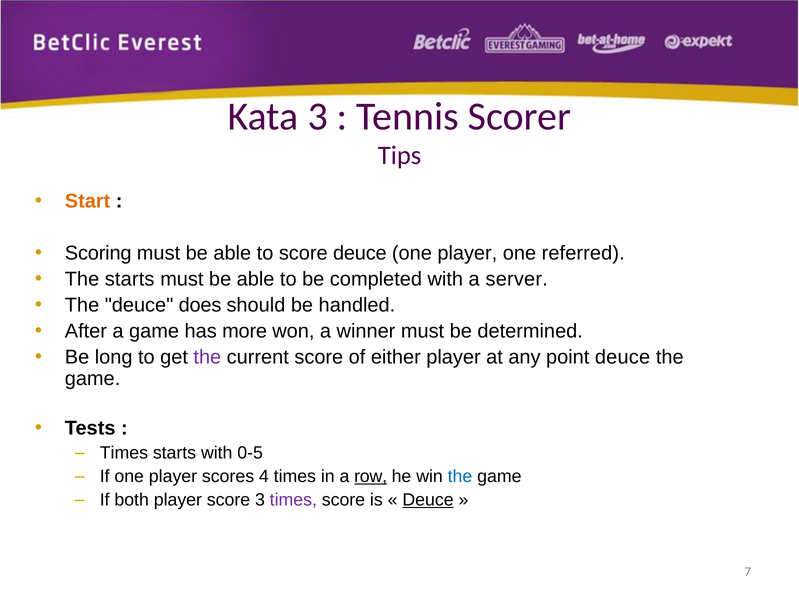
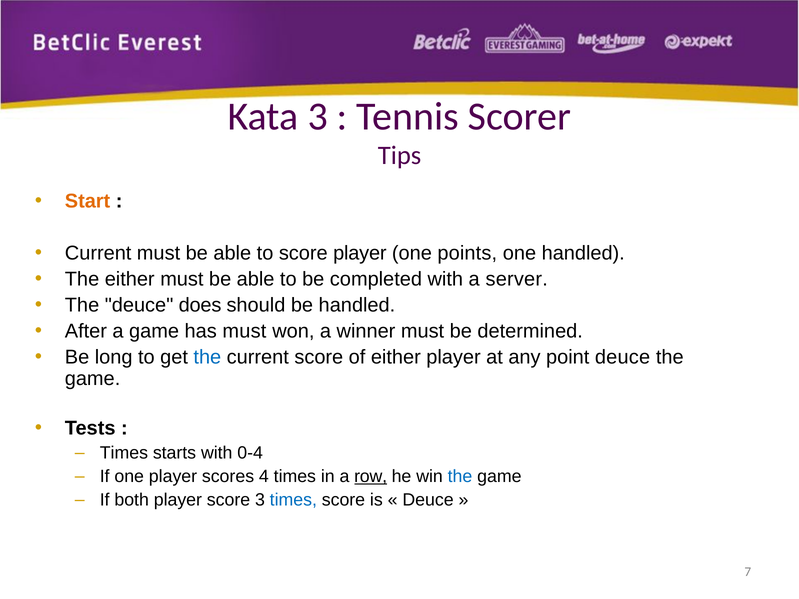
Scoring at (98, 253): Scoring -> Current
score deuce: deuce -> player
player at (467, 253): player -> points
one referred: referred -> handled
The starts: starts -> either
has more: more -> must
the at (207, 357) colour: purple -> blue
0-5: 0-5 -> 0-4
times at (293, 500) colour: purple -> blue
Deuce at (428, 500) underline: present -> none
